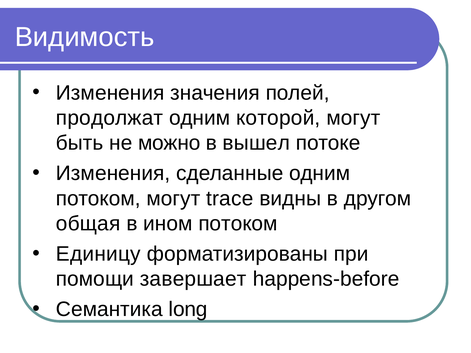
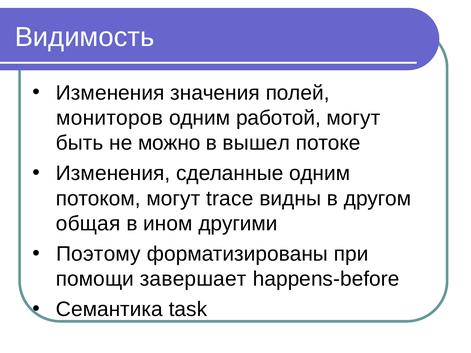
продолжат: продолжат -> мониторов
которой: которой -> работой
ином потоком: потоком -> другими
Единицу: Единицу -> Поэтому
long: long -> task
